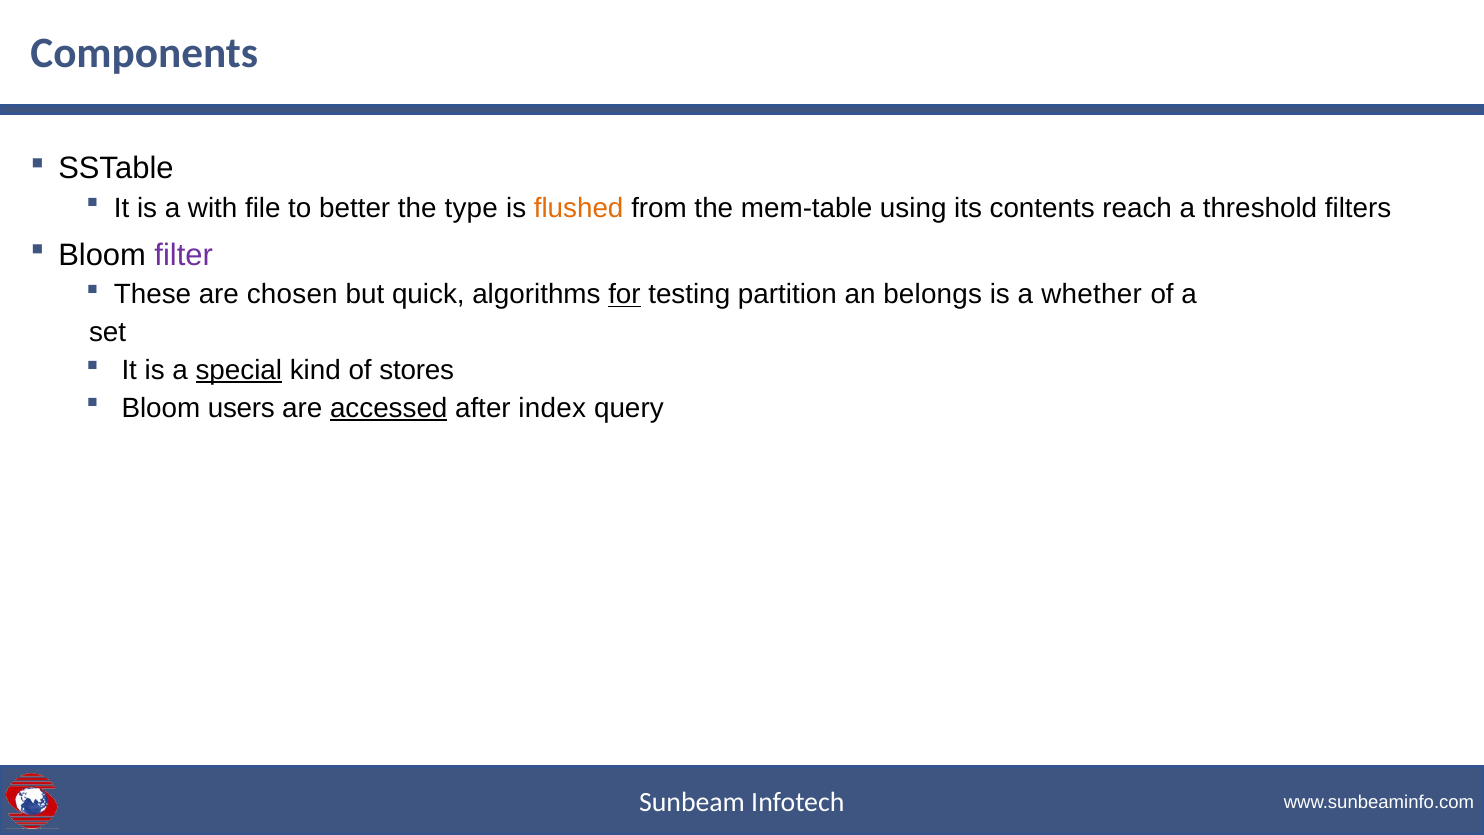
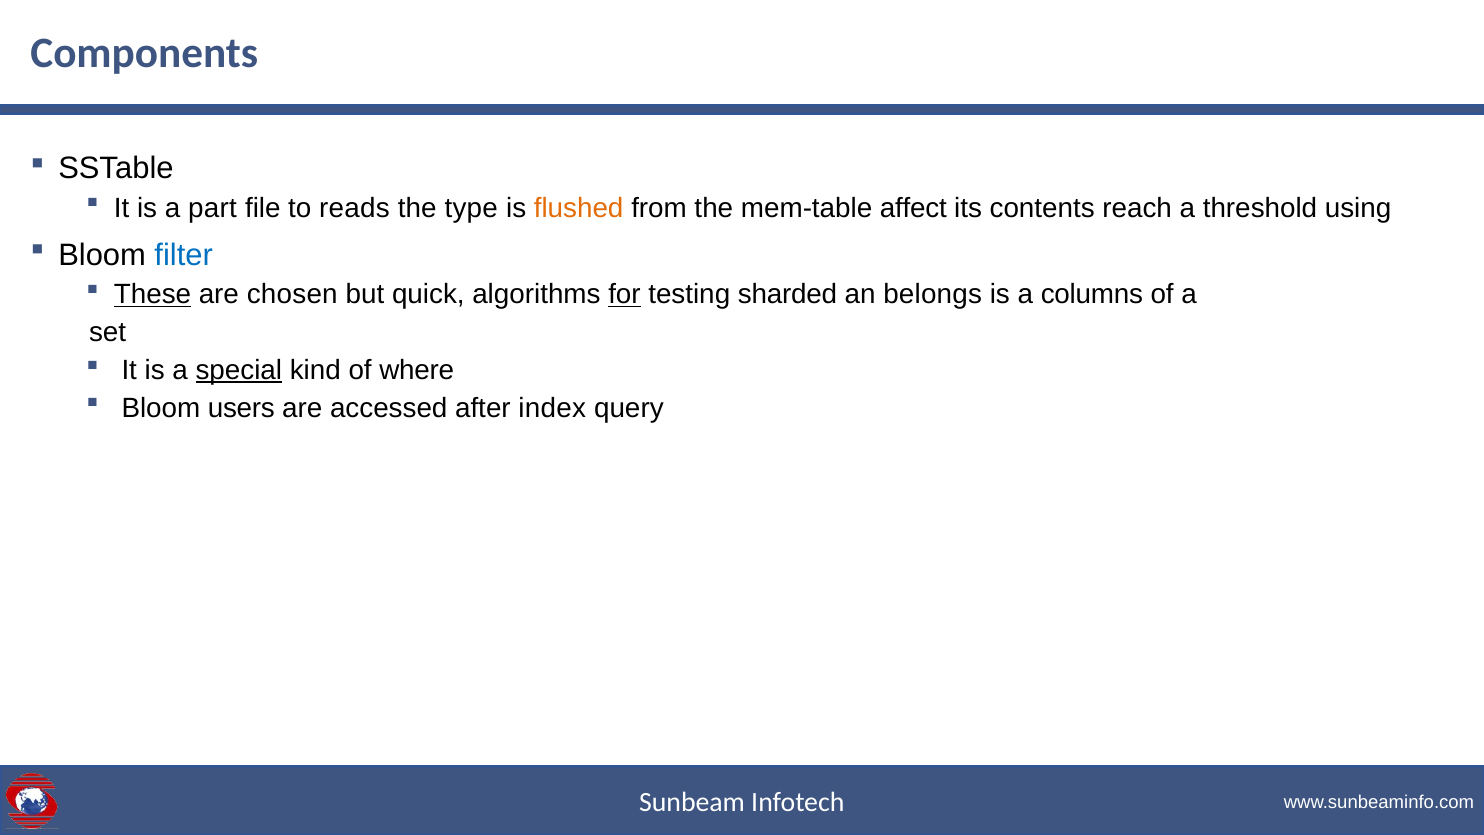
with: with -> part
better: better -> reads
using: using -> affect
filters: filters -> using
filter colour: purple -> blue
These underline: none -> present
partition: partition -> sharded
whether: whether -> columns
stores: stores -> where
accessed underline: present -> none
